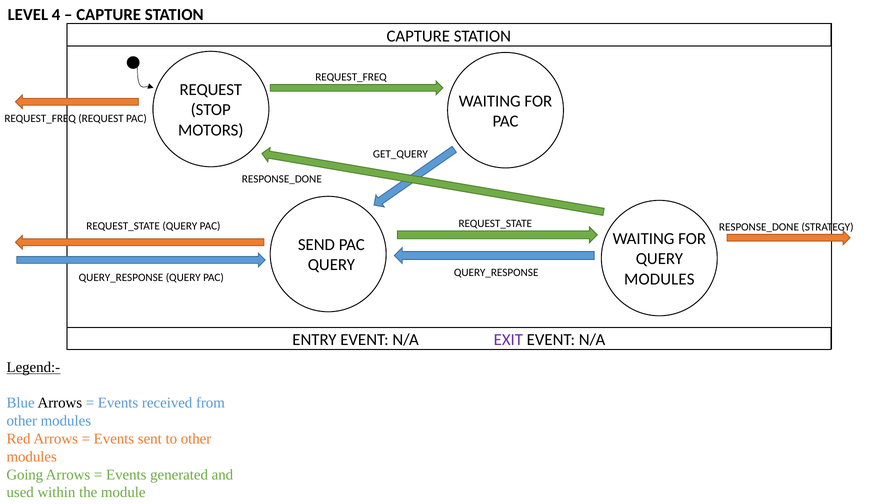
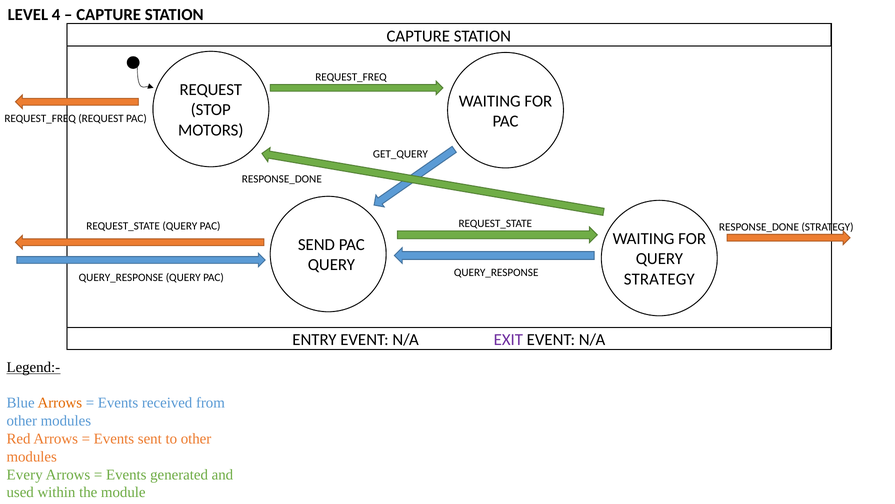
MODULES at (659, 279): MODULES -> STRATEGY
Arrows at (60, 403) colour: black -> orange
Going: Going -> Every
